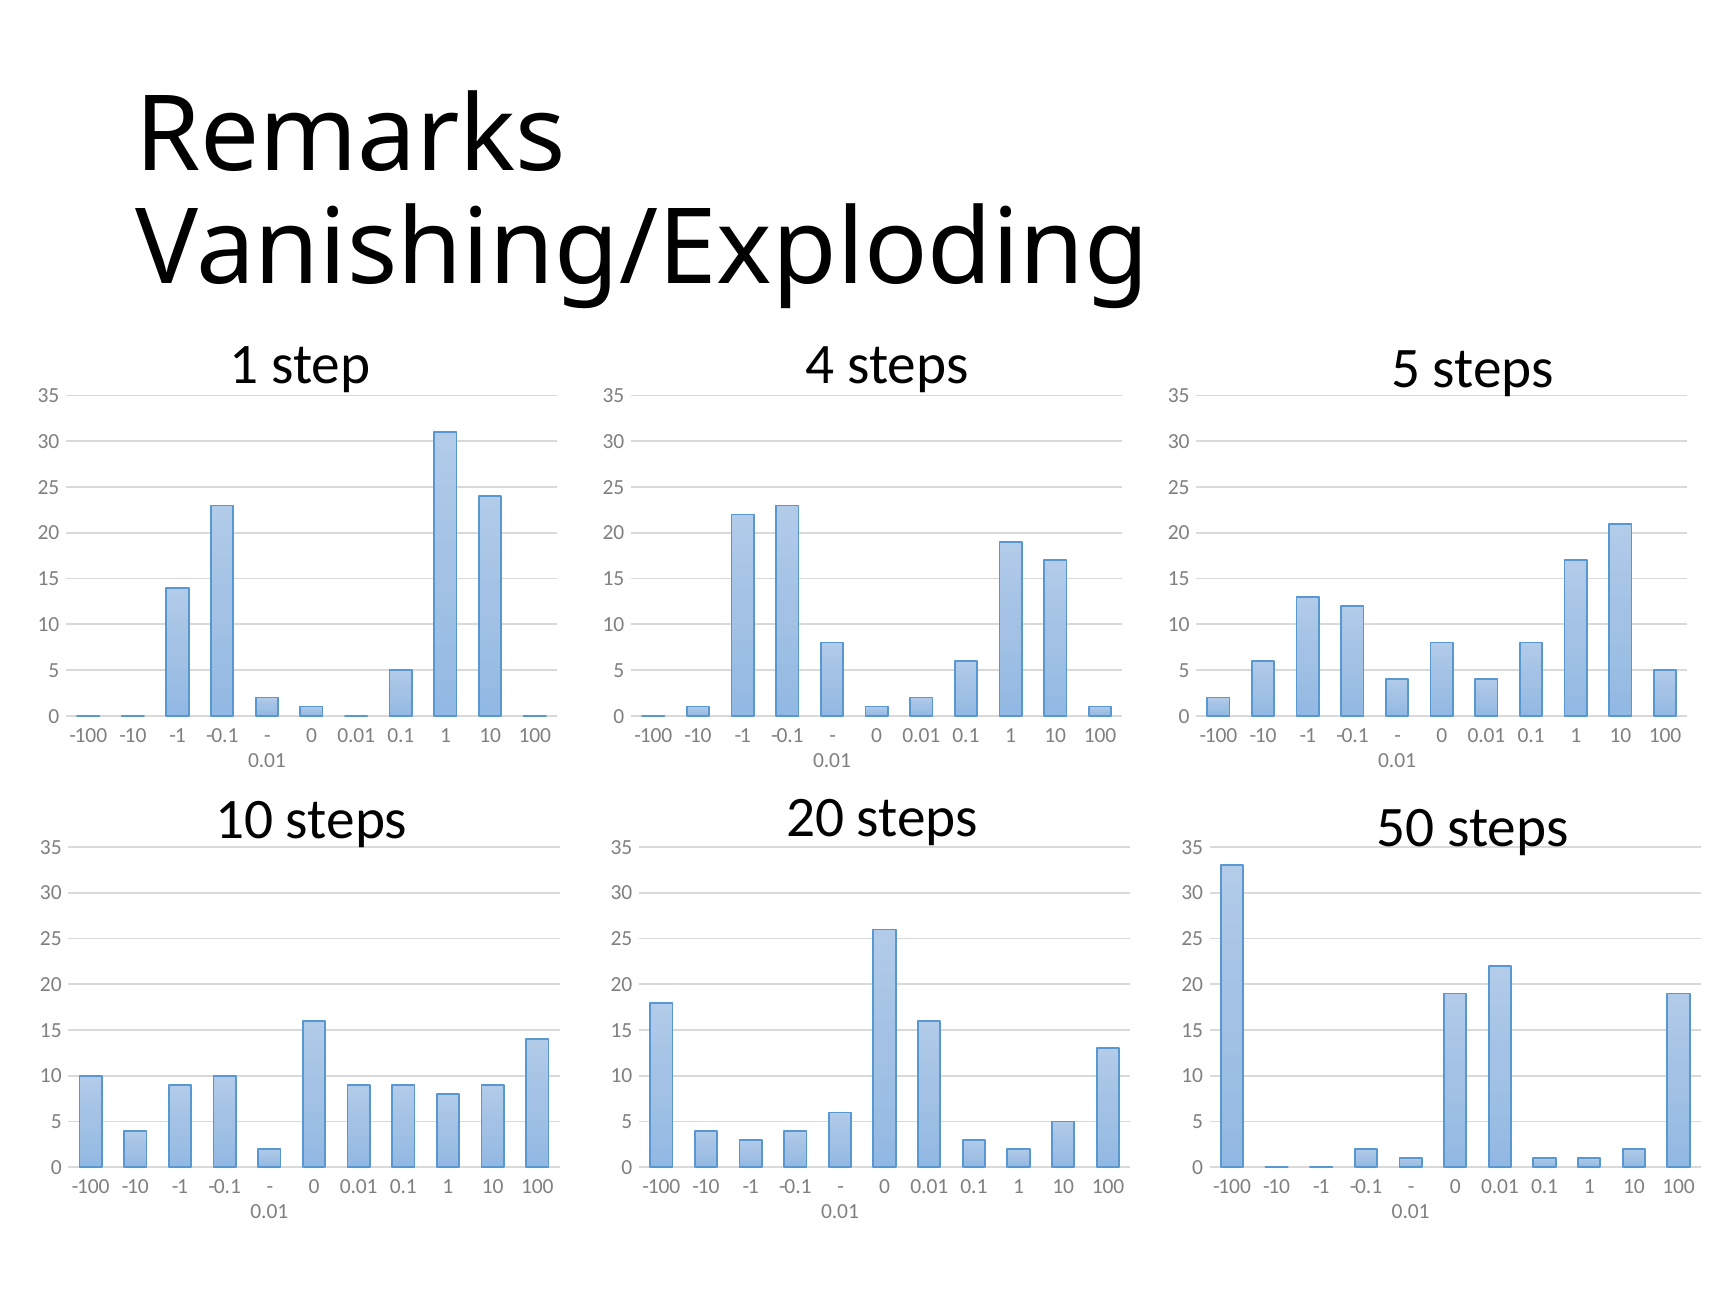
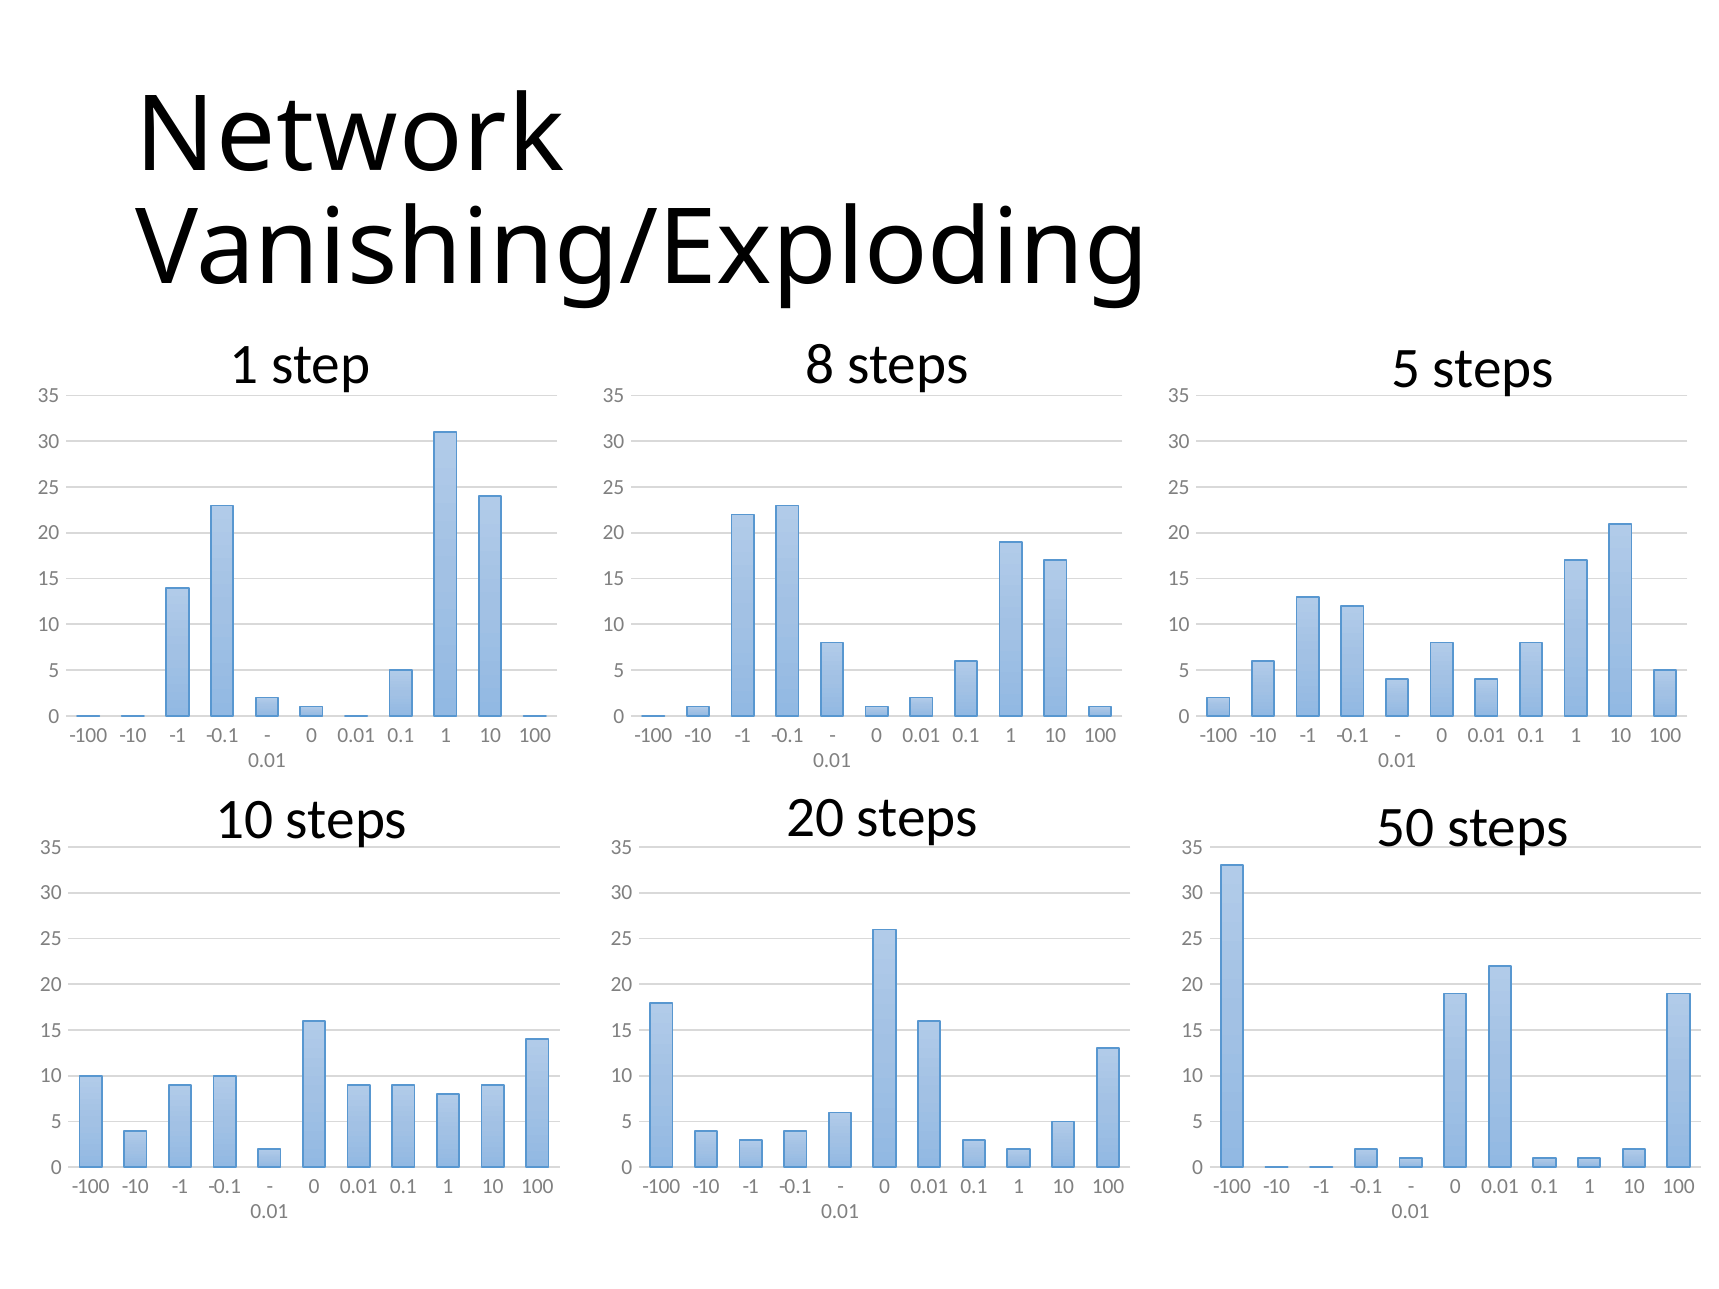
Remarks: Remarks -> Network
4: 4 -> 8
